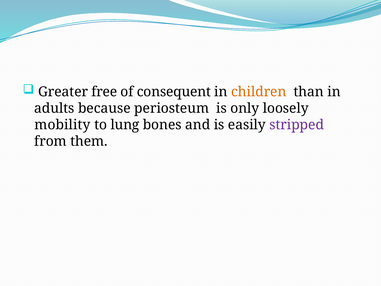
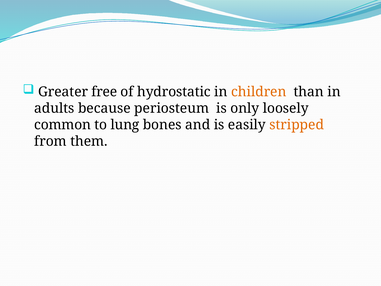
consequent: consequent -> hydrostatic
mobility: mobility -> common
stripped colour: purple -> orange
